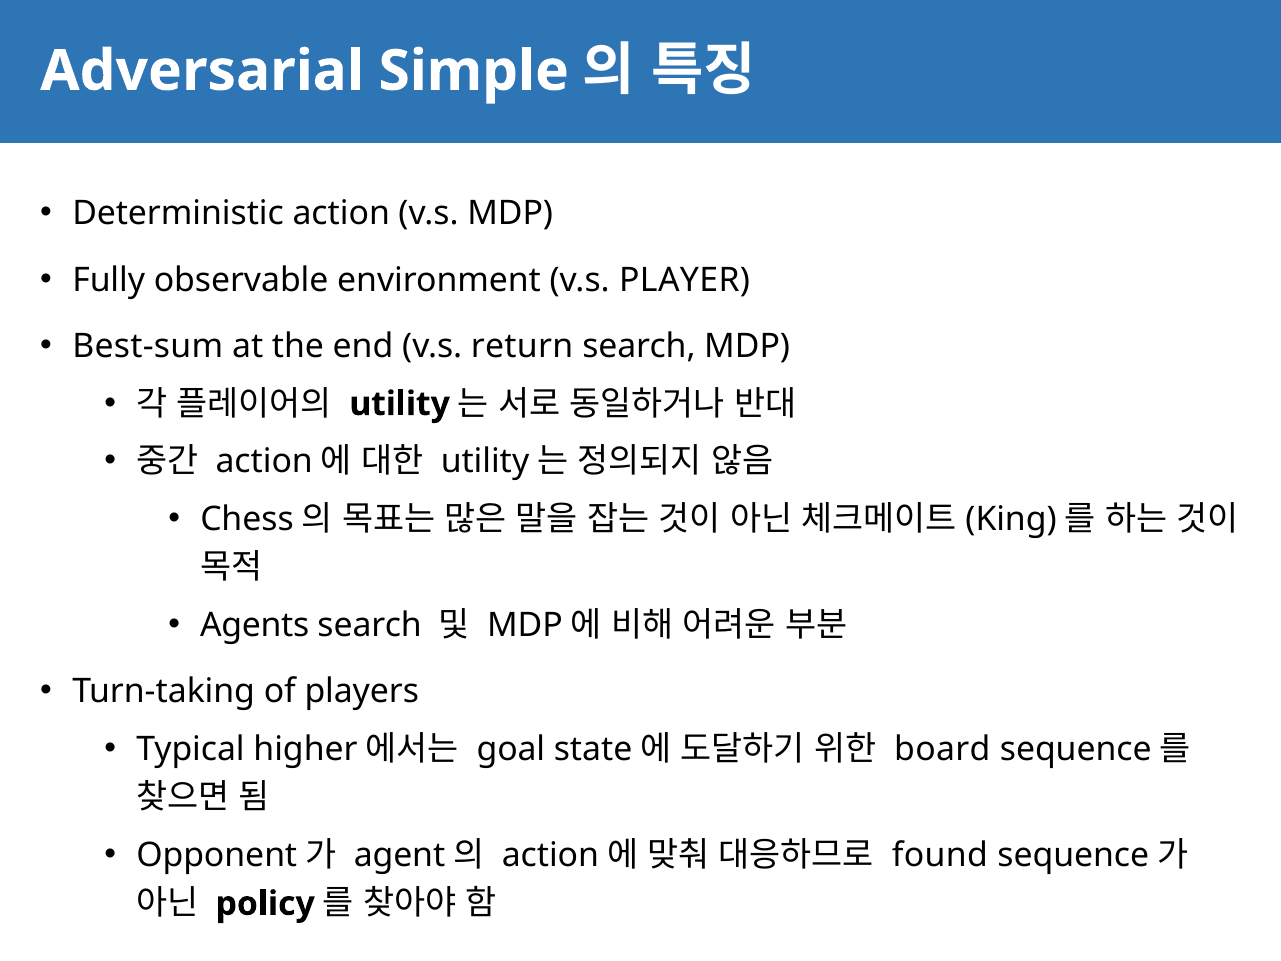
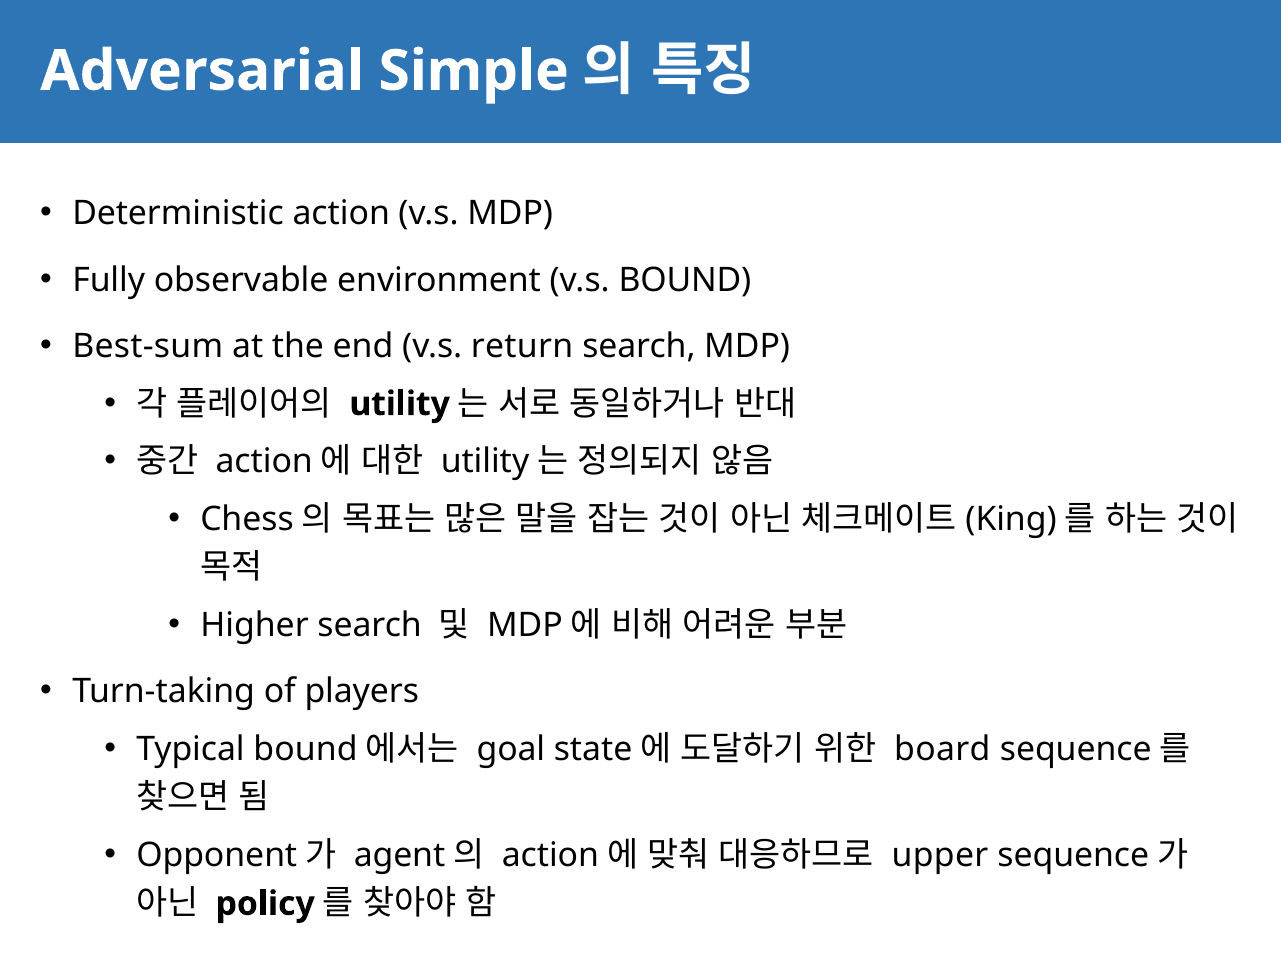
v.s PLAYER: PLAYER -> BOUND
Agents: Agents -> Higher
Typical higher: higher -> bound
found: found -> upper
